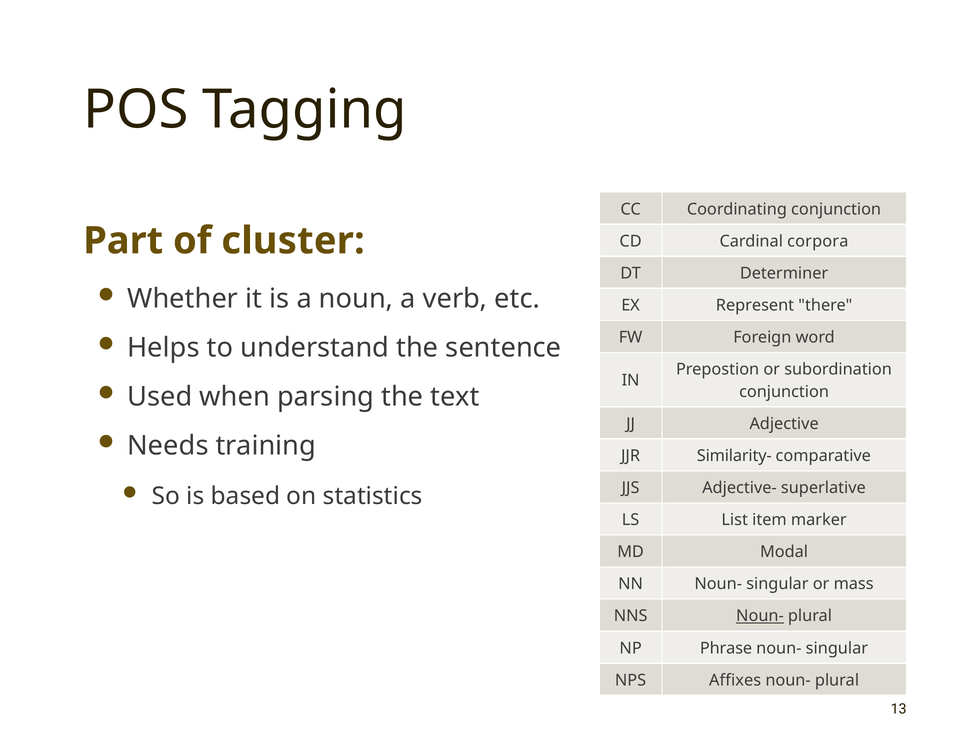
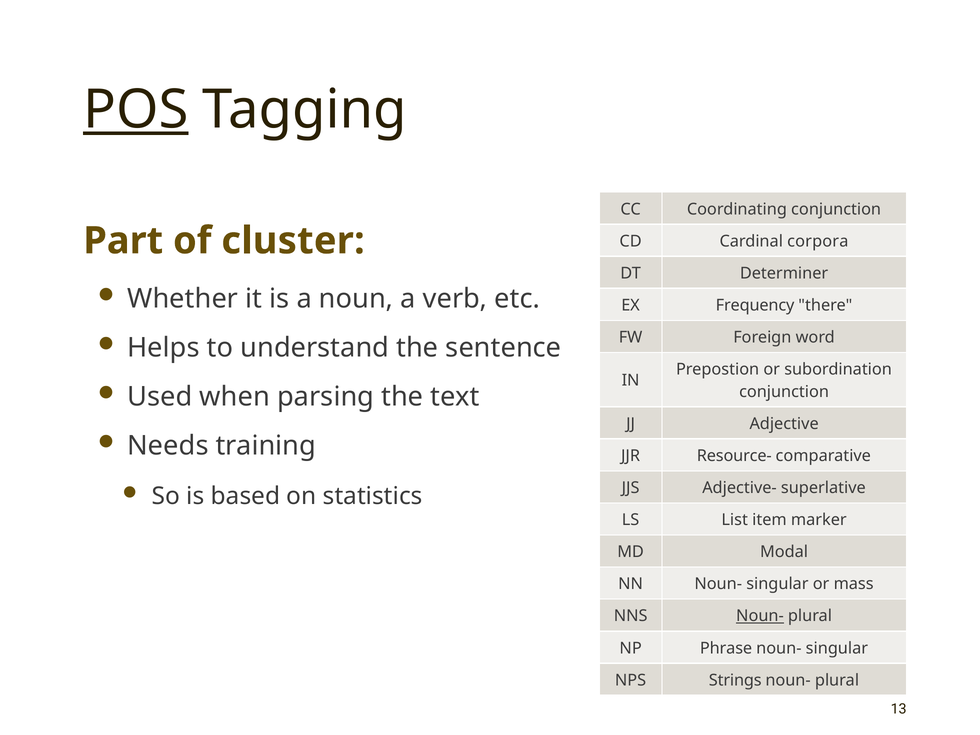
POS underline: none -> present
Represent: Represent -> Frequency
Similarity-: Similarity- -> Resource-
Affixes: Affixes -> Strings
